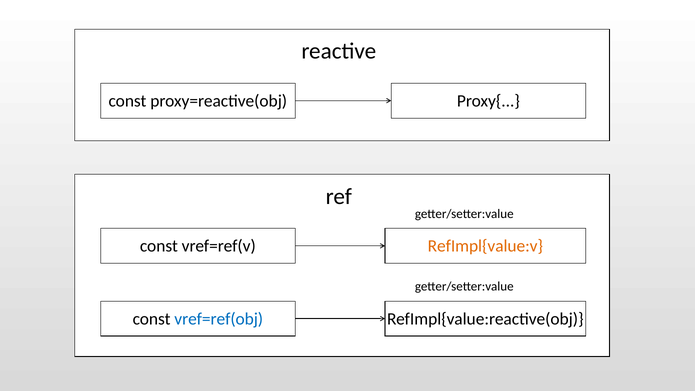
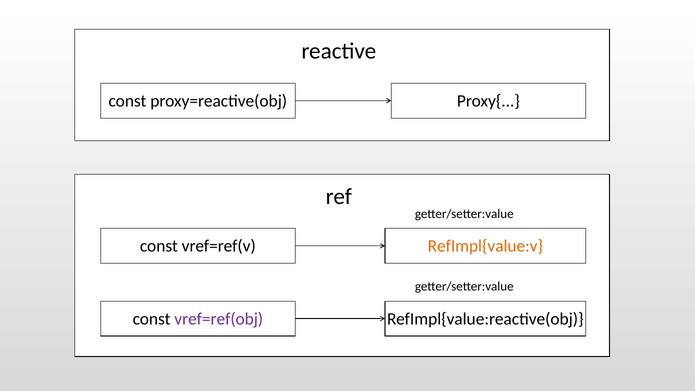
vref=ref(obj colour: blue -> purple
